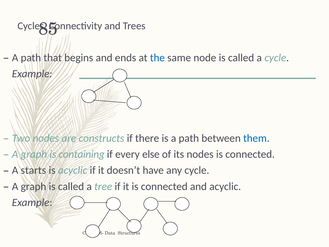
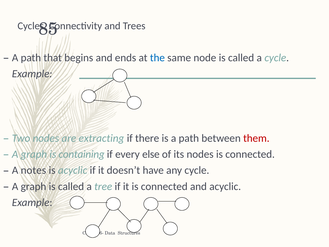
constructs: constructs -> extracting
them colour: blue -> red
starts: starts -> notes
